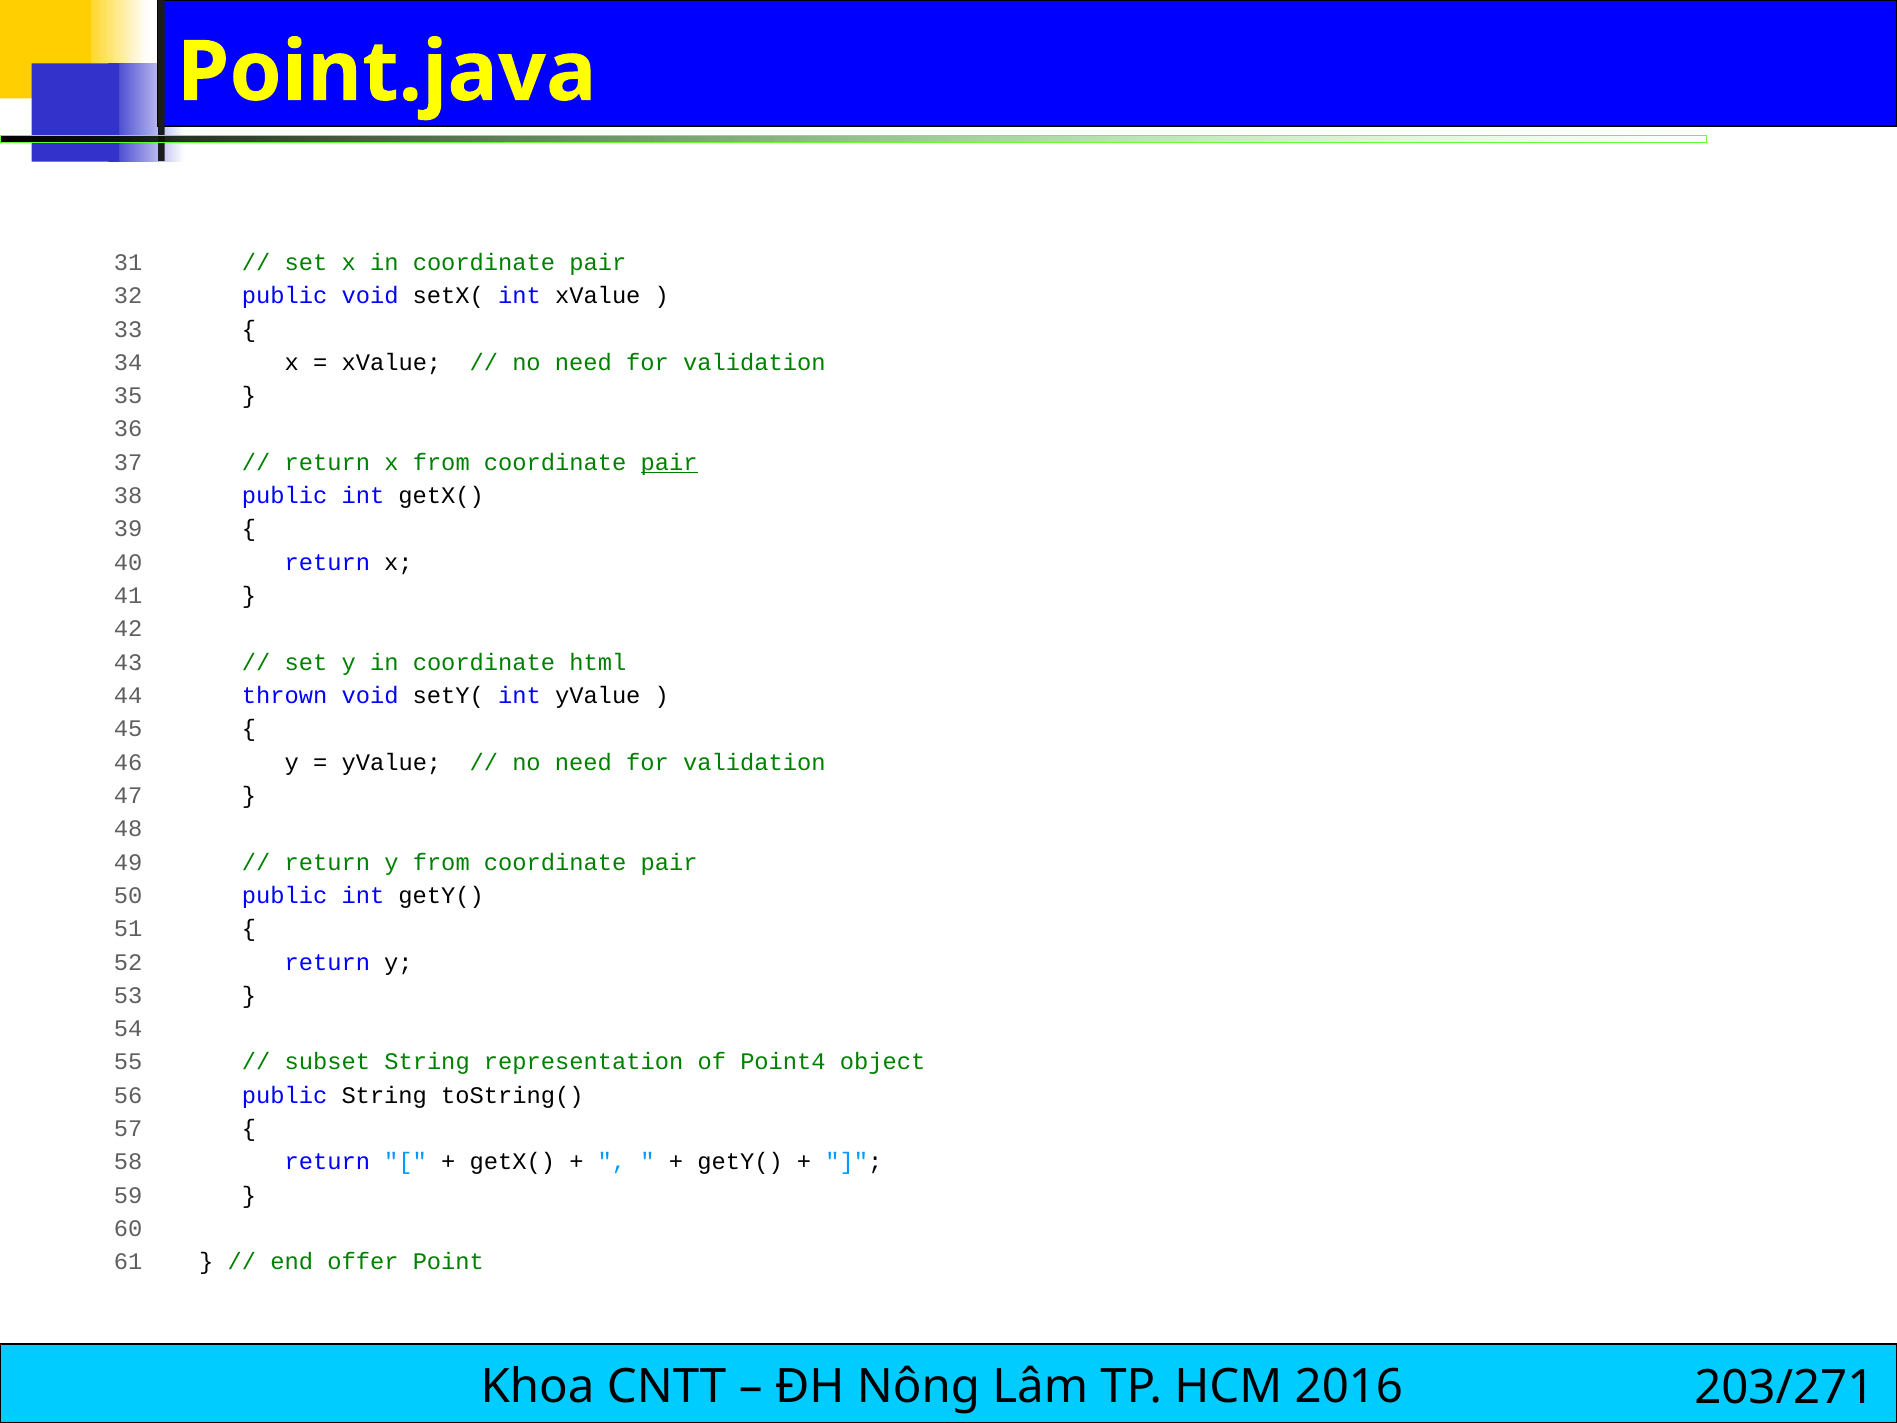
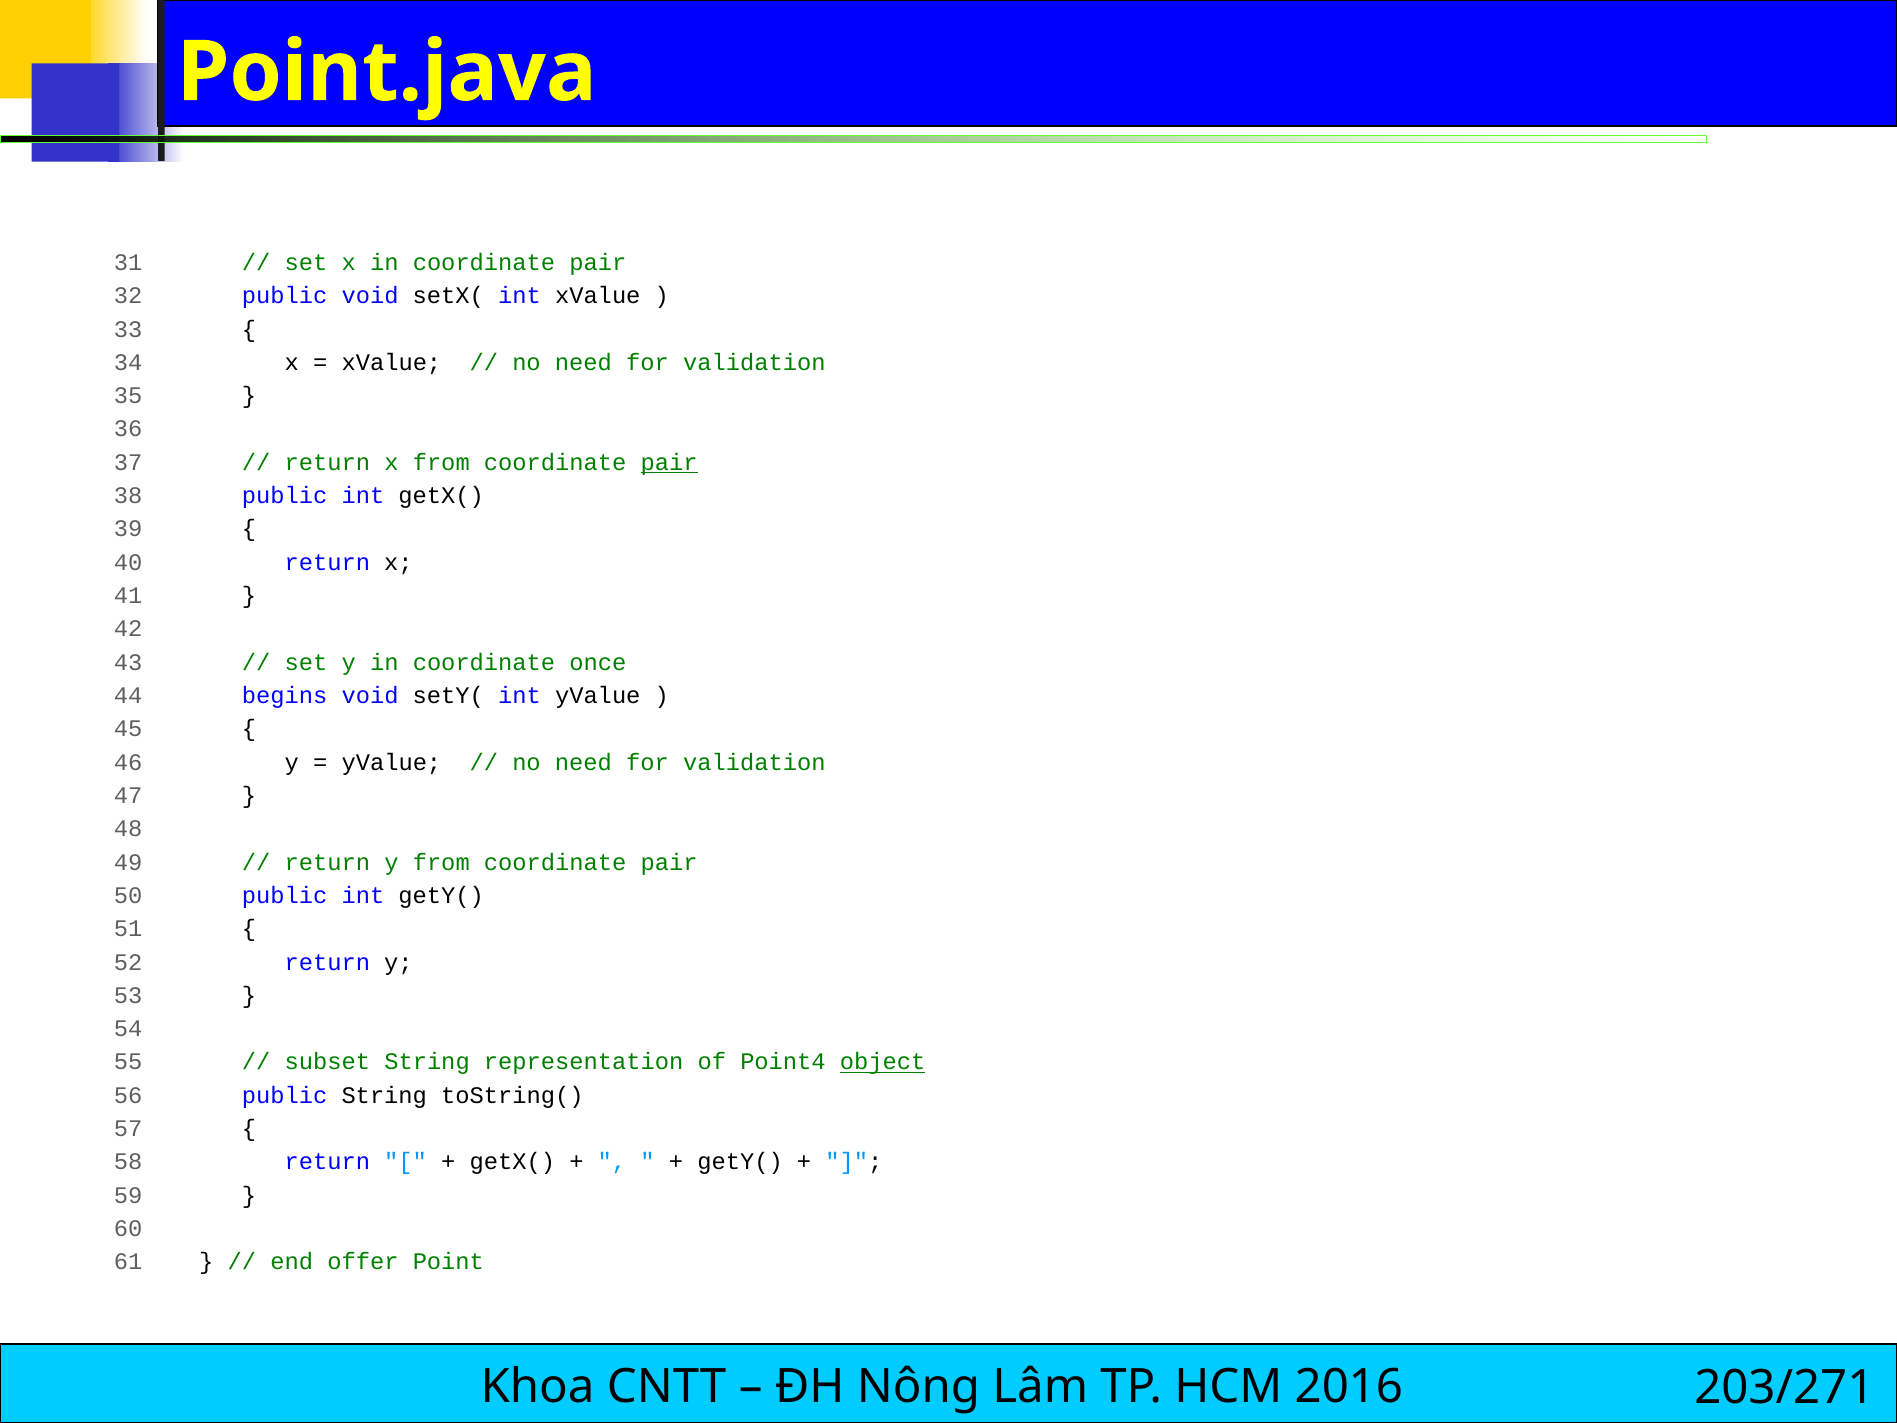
html: html -> once
thrown: thrown -> begins
object underline: none -> present
